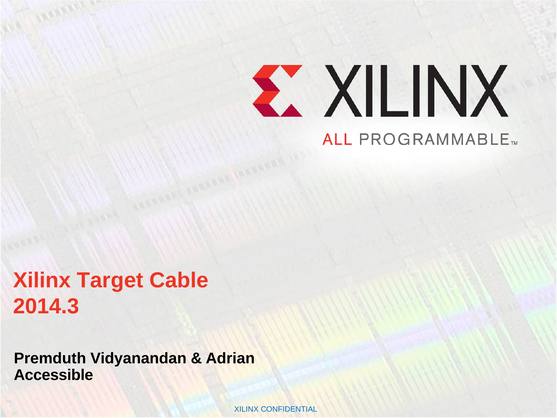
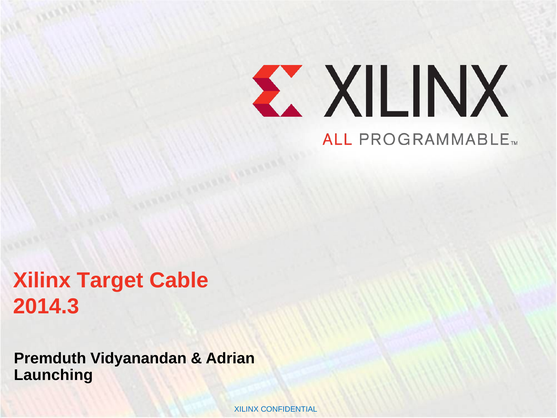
Accessible: Accessible -> Launching
